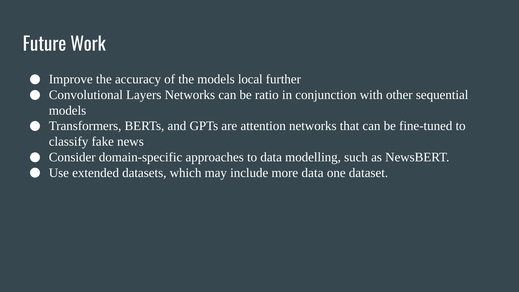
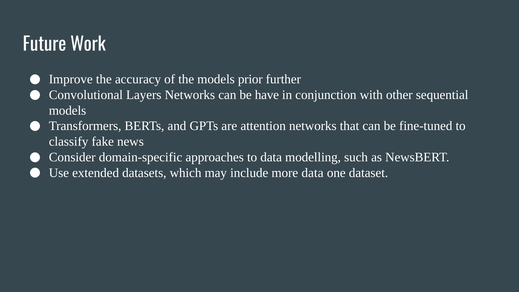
local: local -> prior
ratio: ratio -> have
